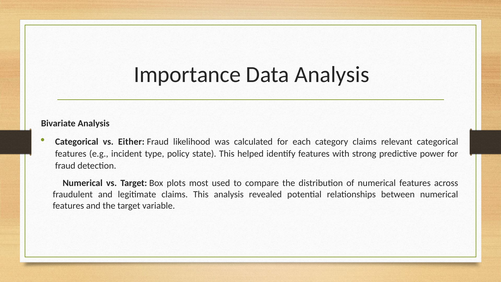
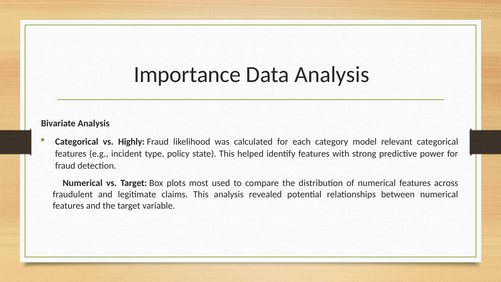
Either: Either -> Highly
category claims: claims -> model
